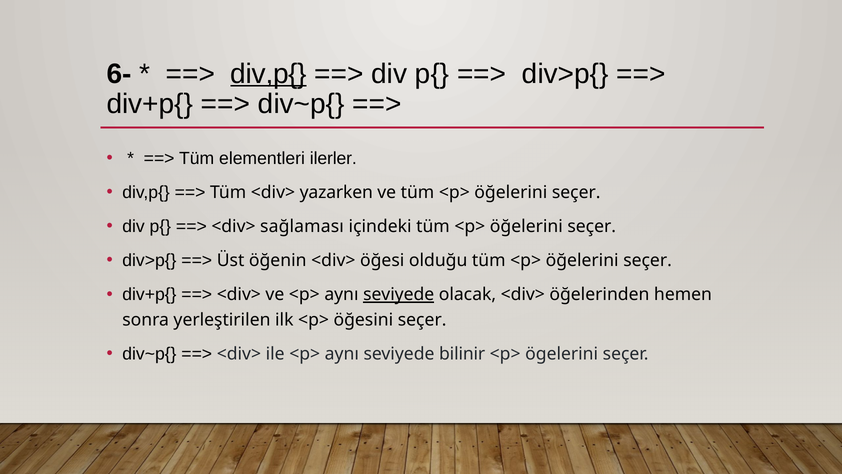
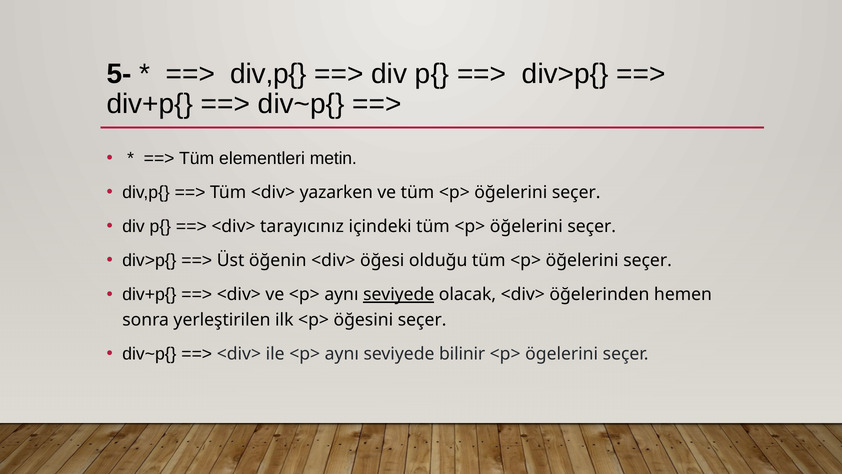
6-: 6- -> 5-
div,p{ at (269, 74) underline: present -> none
ilerler: ilerler -> metin
sağlaması: sağlaması -> tarayıcınız
